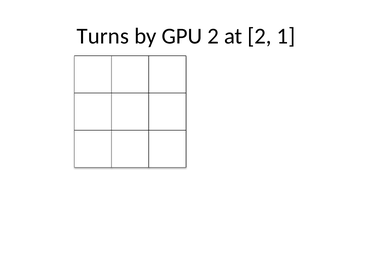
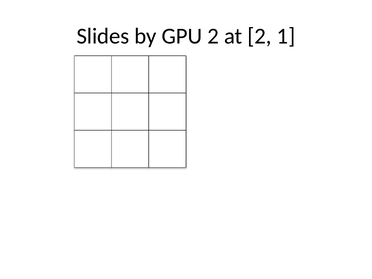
Turns: Turns -> Slides
